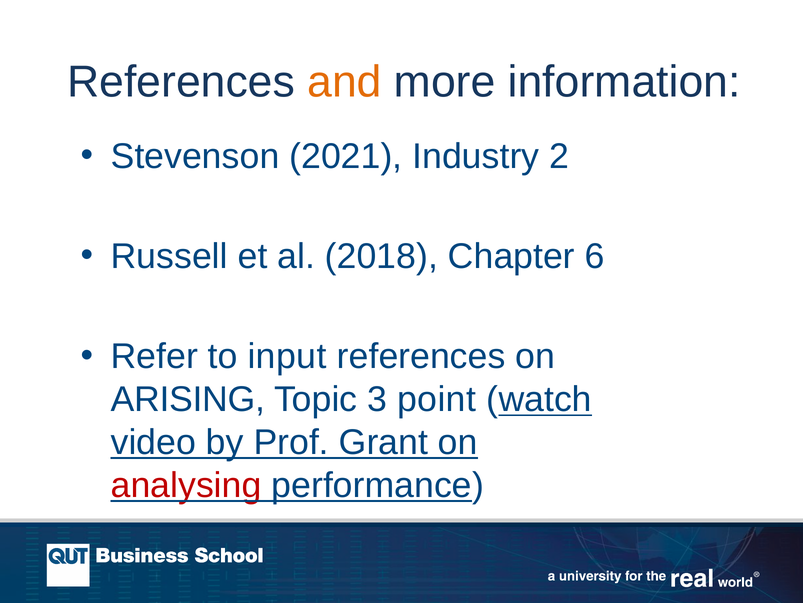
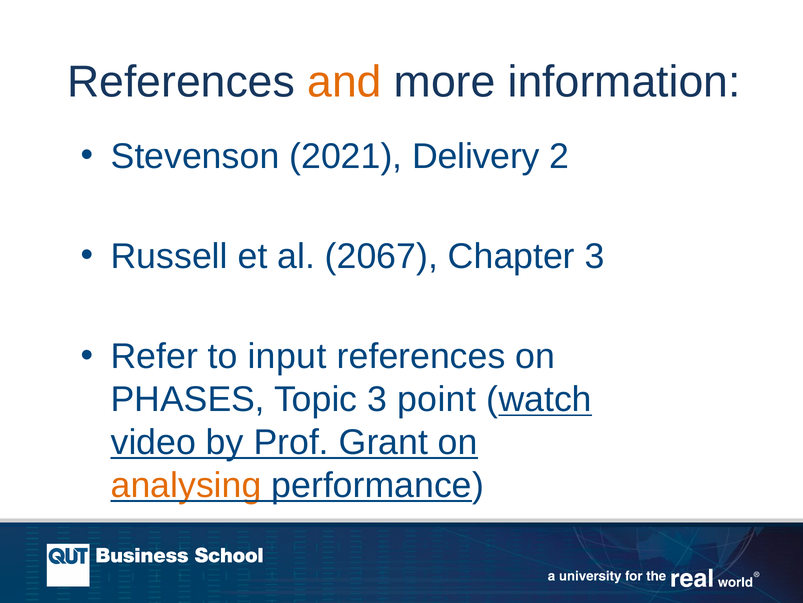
Industry: Industry -> Delivery
2018: 2018 -> 2067
Chapter 6: 6 -> 3
ARISING: ARISING -> PHASES
analysing colour: red -> orange
